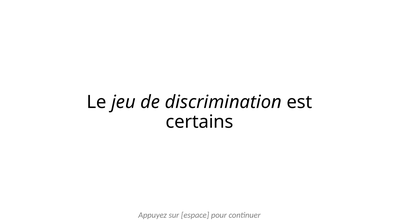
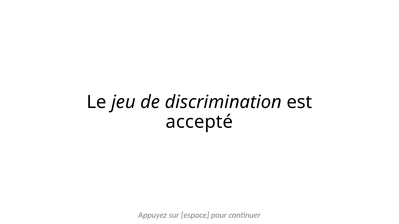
certains: certains -> accepté
